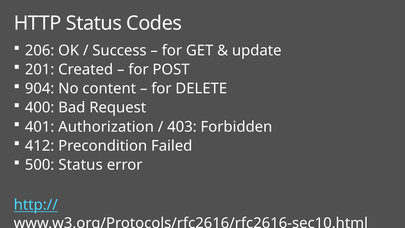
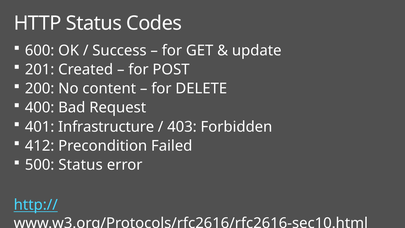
206: 206 -> 600
904: 904 -> 200
Authorization: Authorization -> Infrastructure
